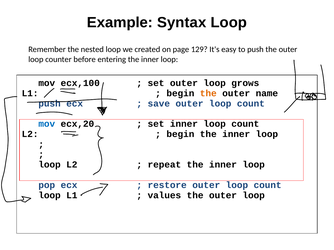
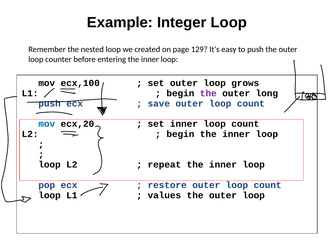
Syntax: Syntax -> Integer
the at (208, 93) colour: orange -> purple
name: name -> long
